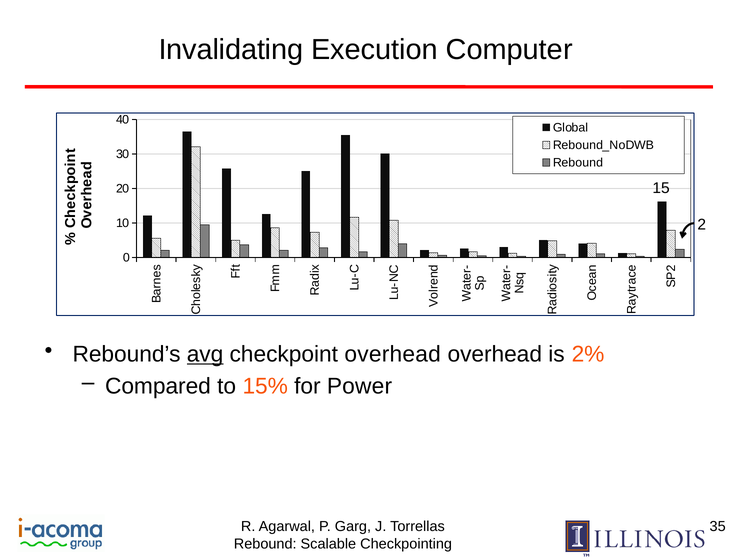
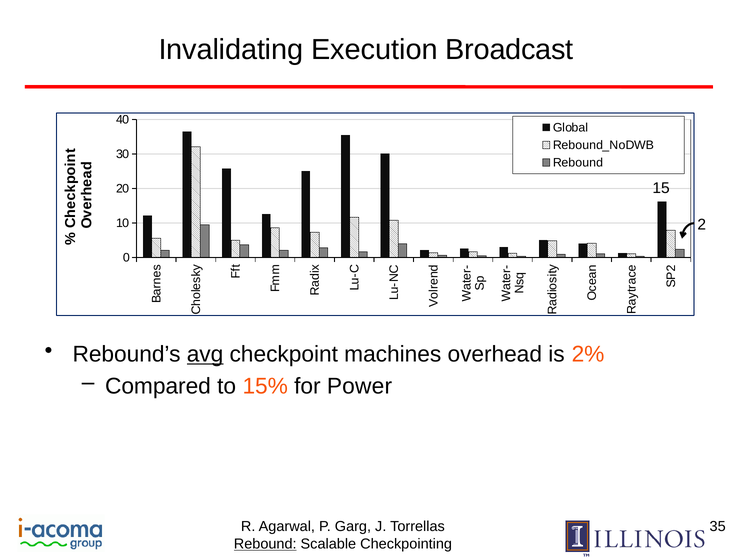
Computer: Computer -> Broadcast
checkpoint overhead: overhead -> machines
Rebound at (265, 544) underline: none -> present
